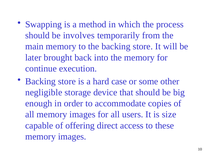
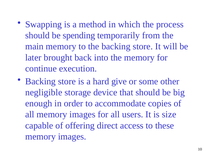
involves: involves -> spending
case: case -> give
